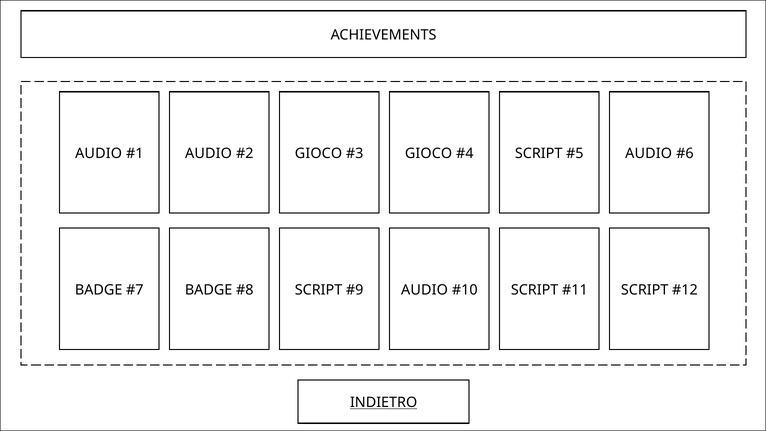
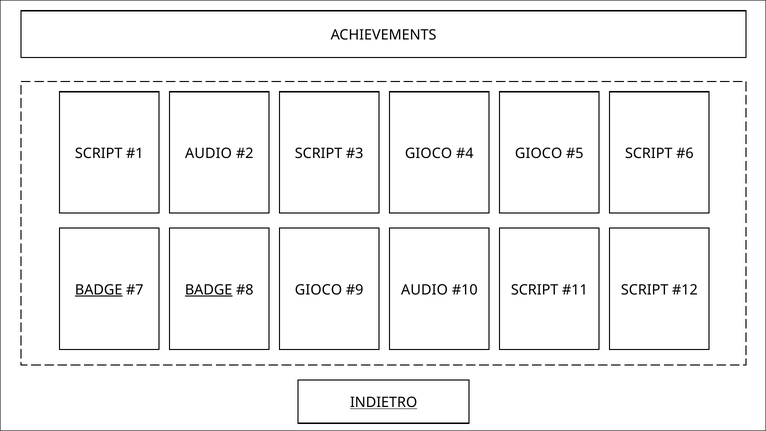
AUDIO at (99, 153): AUDIO -> SCRIPT
GIOCO at (318, 153): GIOCO -> SCRIPT
SCRIPT at (539, 153): SCRIPT -> GIOCO
AUDIO at (649, 153): AUDIO -> SCRIPT
BADGE at (99, 290) underline: none -> present
BADGE at (209, 290) underline: none -> present
SCRIPT at (319, 290): SCRIPT -> GIOCO
